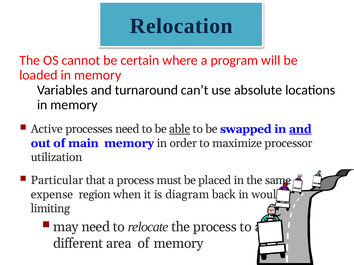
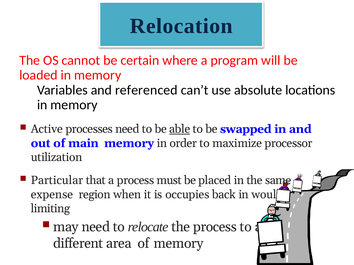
turnaround: turnaround -> referenced
and at (300, 129) underline: present -> none
diagram: diagram -> occupies
